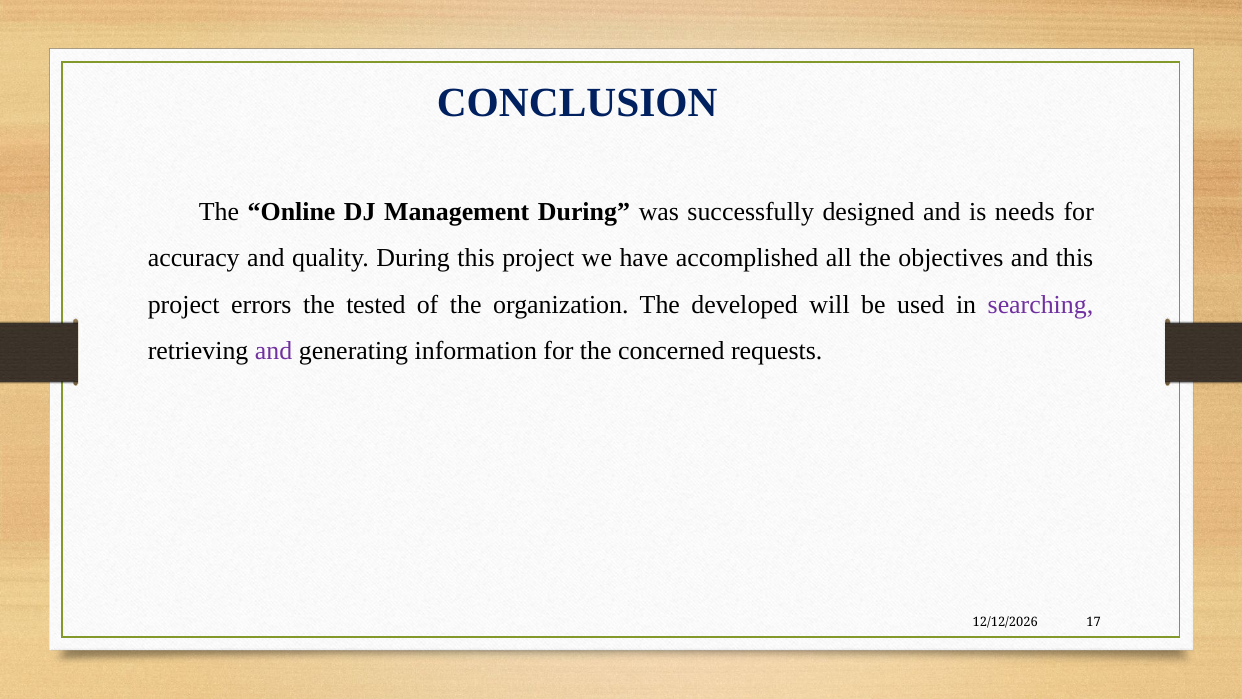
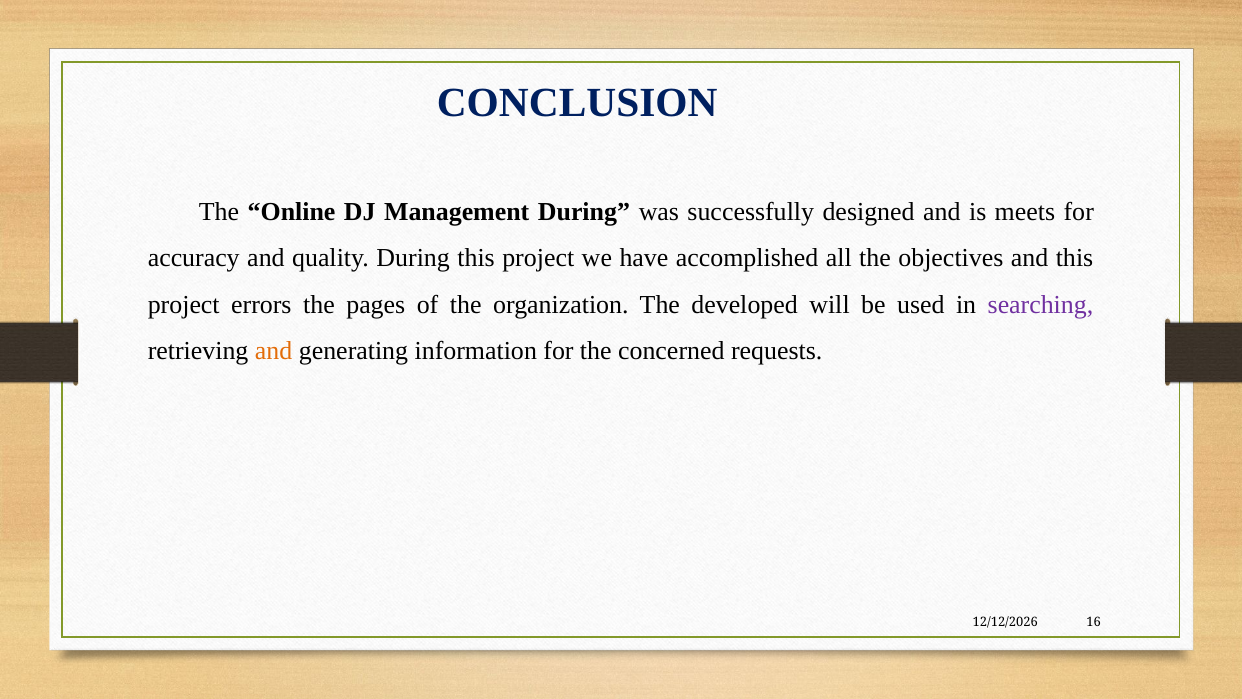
needs: needs -> meets
tested: tested -> pages
and at (274, 351) colour: purple -> orange
17: 17 -> 16
